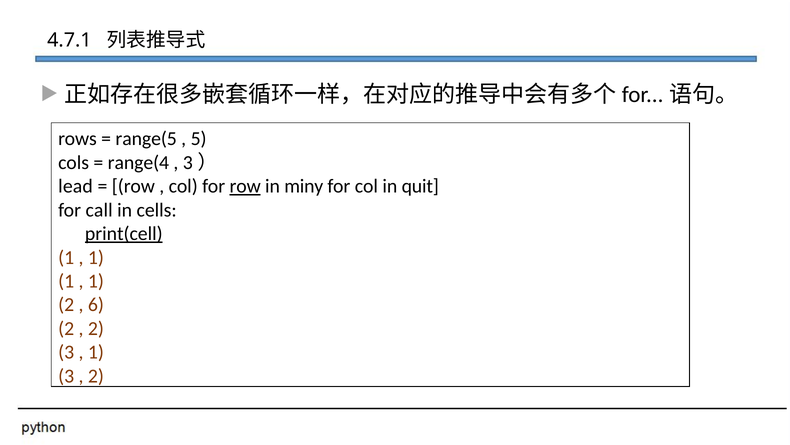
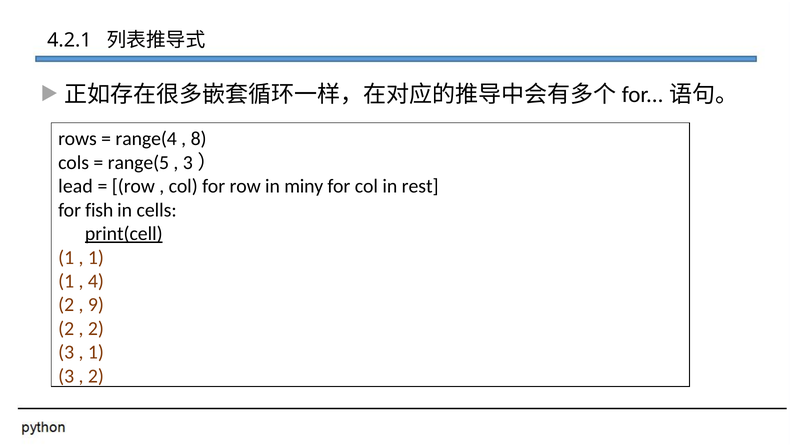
4.7.1: 4.7.1 -> 4.2.1
range(5: range(5 -> range(4
5: 5 -> 8
range(4: range(4 -> range(5
row at (245, 186) underline: present -> none
quit: quit -> rest
call: call -> fish
1 at (96, 281): 1 -> 4
6: 6 -> 9
